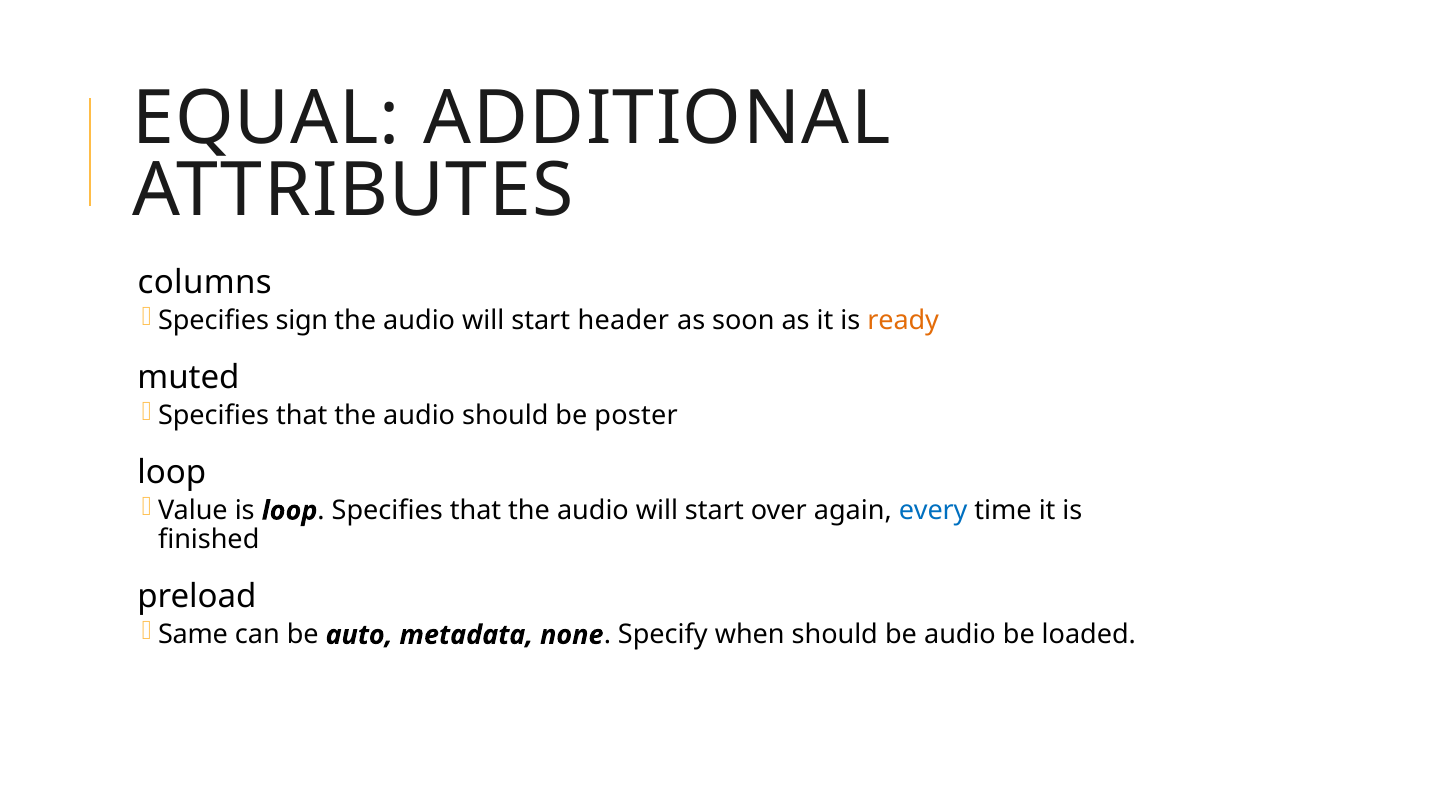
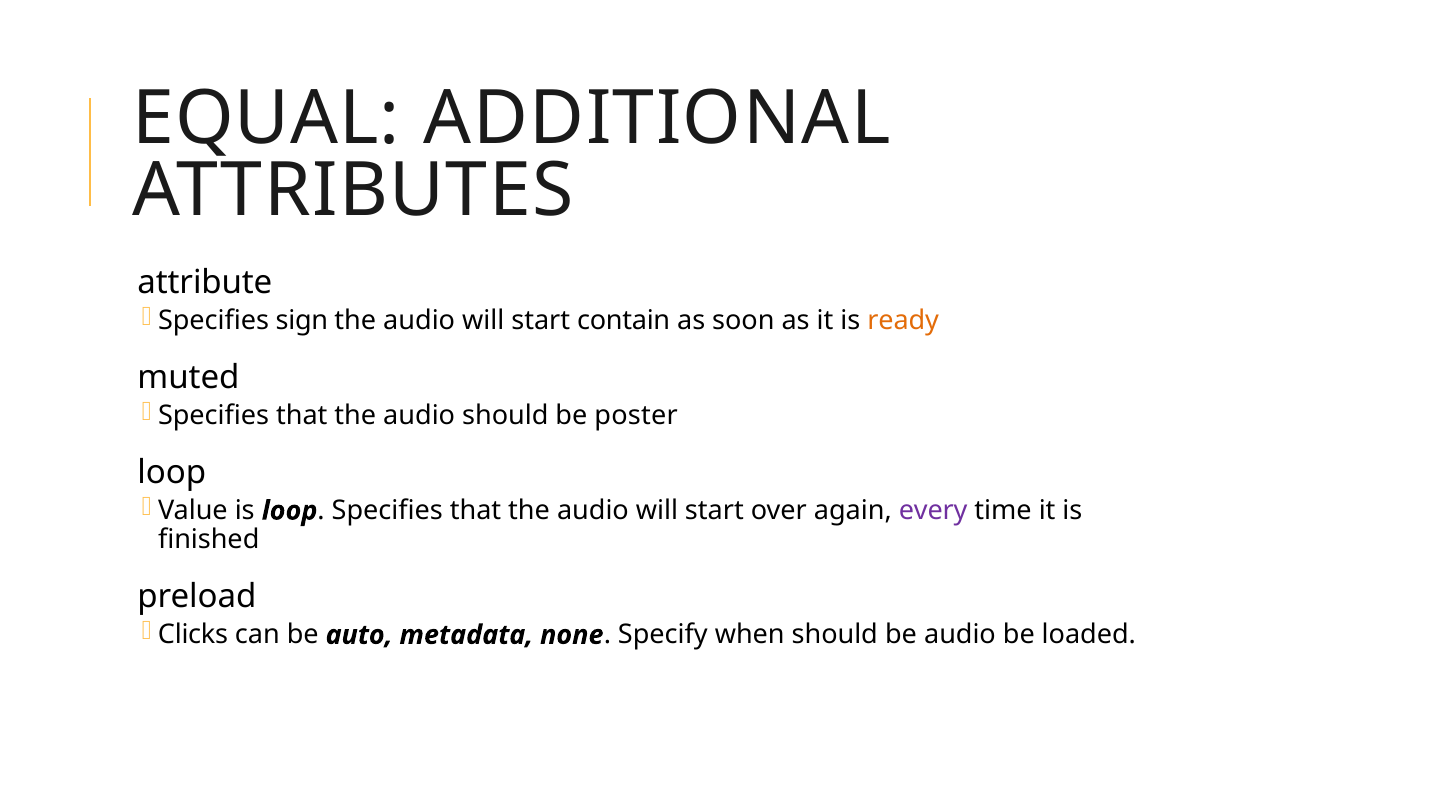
columns: columns -> attribute
header: header -> contain
every colour: blue -> purple
Same: Same -> Clicks
